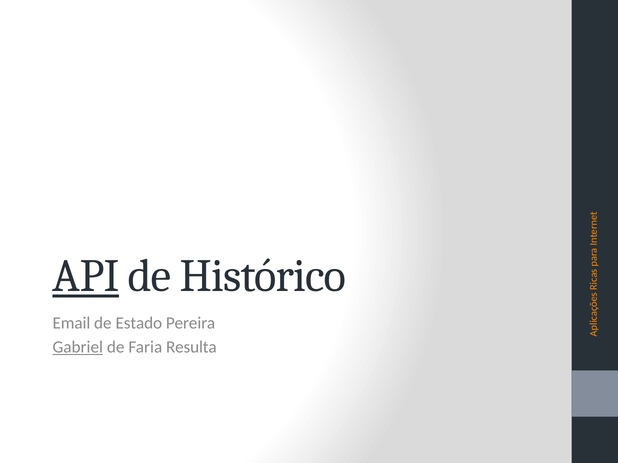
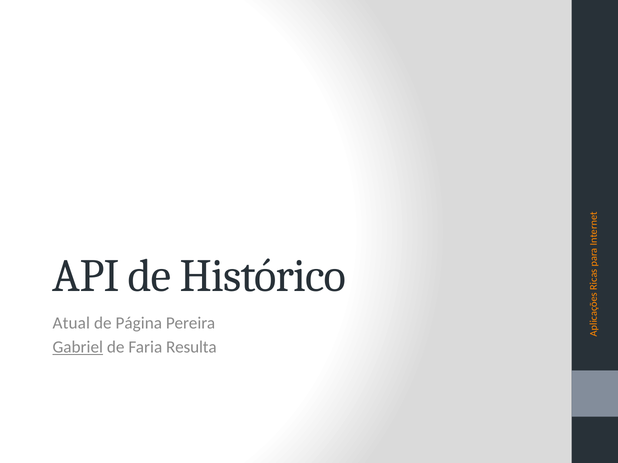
API underline: present -> none
Email: Email -> Atual
Estado: Estado -> Página
